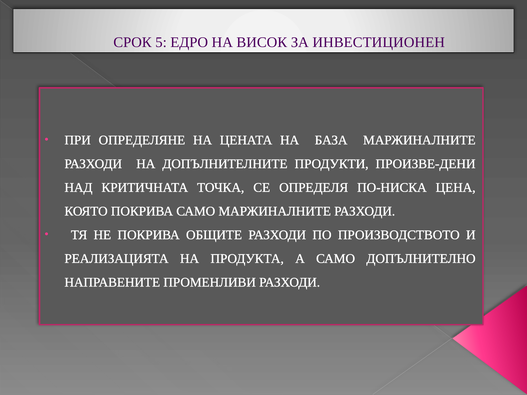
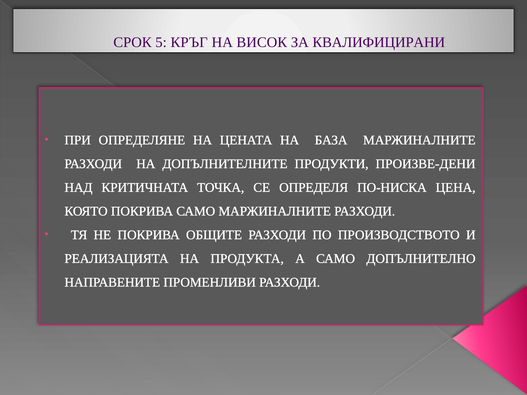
ЕДРО: ЕДРО -> КРЪГ
ИНВЕСТИЦИОНЕН: ИНВЕСТИЦИОНЕН -> КВАЛИФИЦИРАНИ
